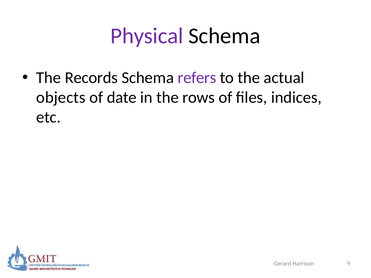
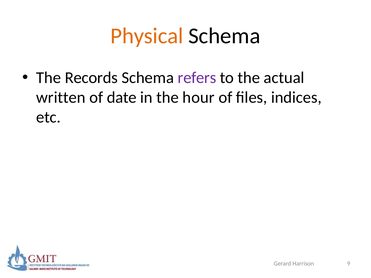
Physical colour: purple -> orange
objects: objects -> written
rows: rows -> hour
